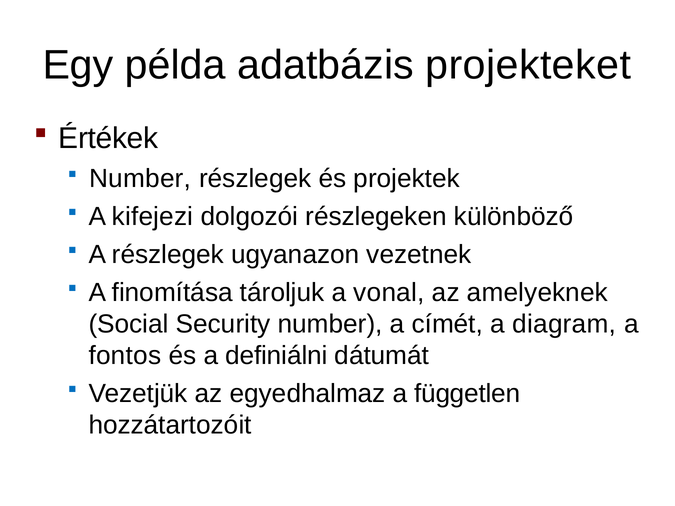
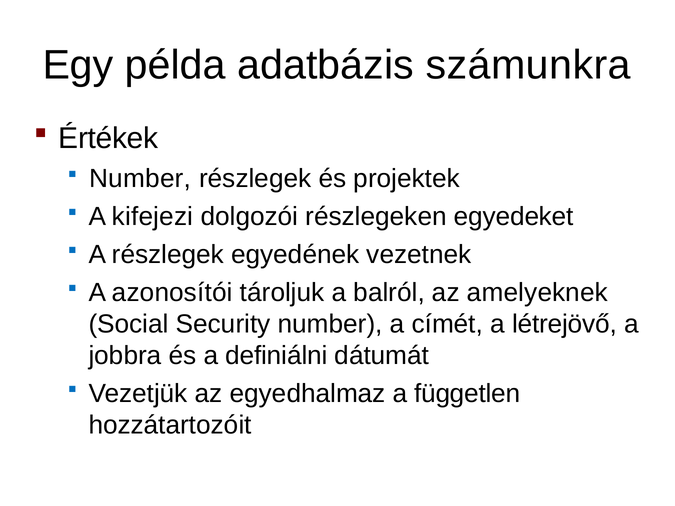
projekteket: projekteket -> számunkra
különböző: különböző -> egyedeket
ugyanazon: ugyanazon -> egyedének
finomítása: finomítása -> azonosítói
vonal: vonal -> balról
diagram: diagram -> létrejövő
fontos: fontos -> jobbra
